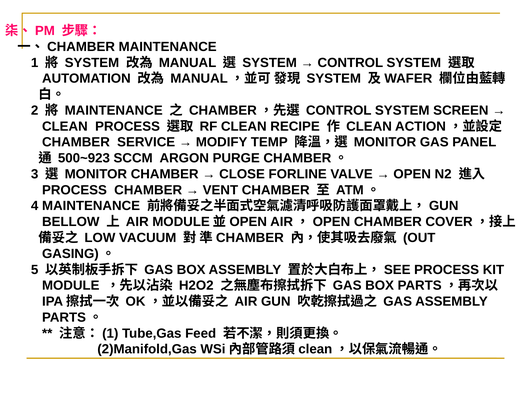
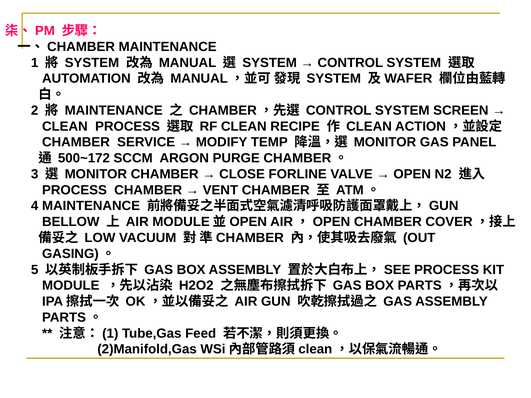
500~923: 500~923 -> 500~172
